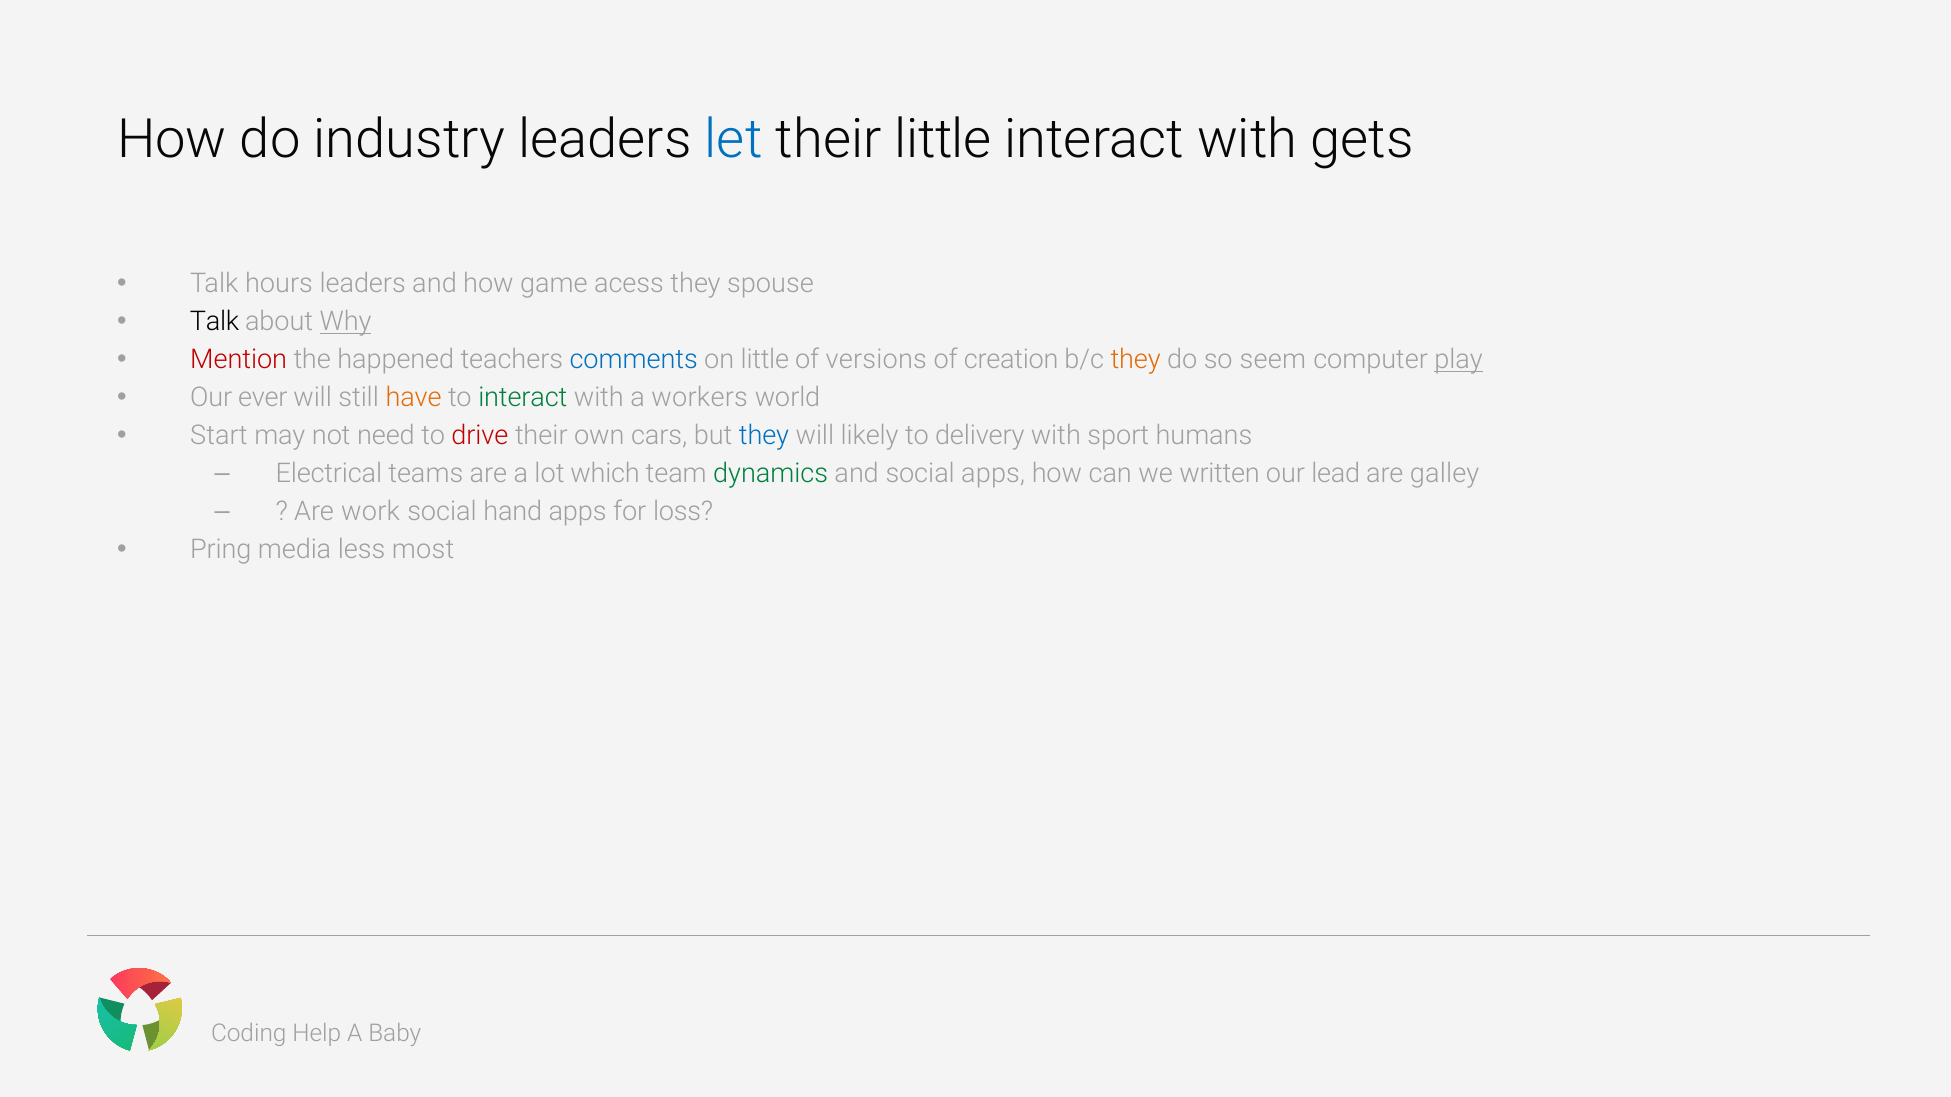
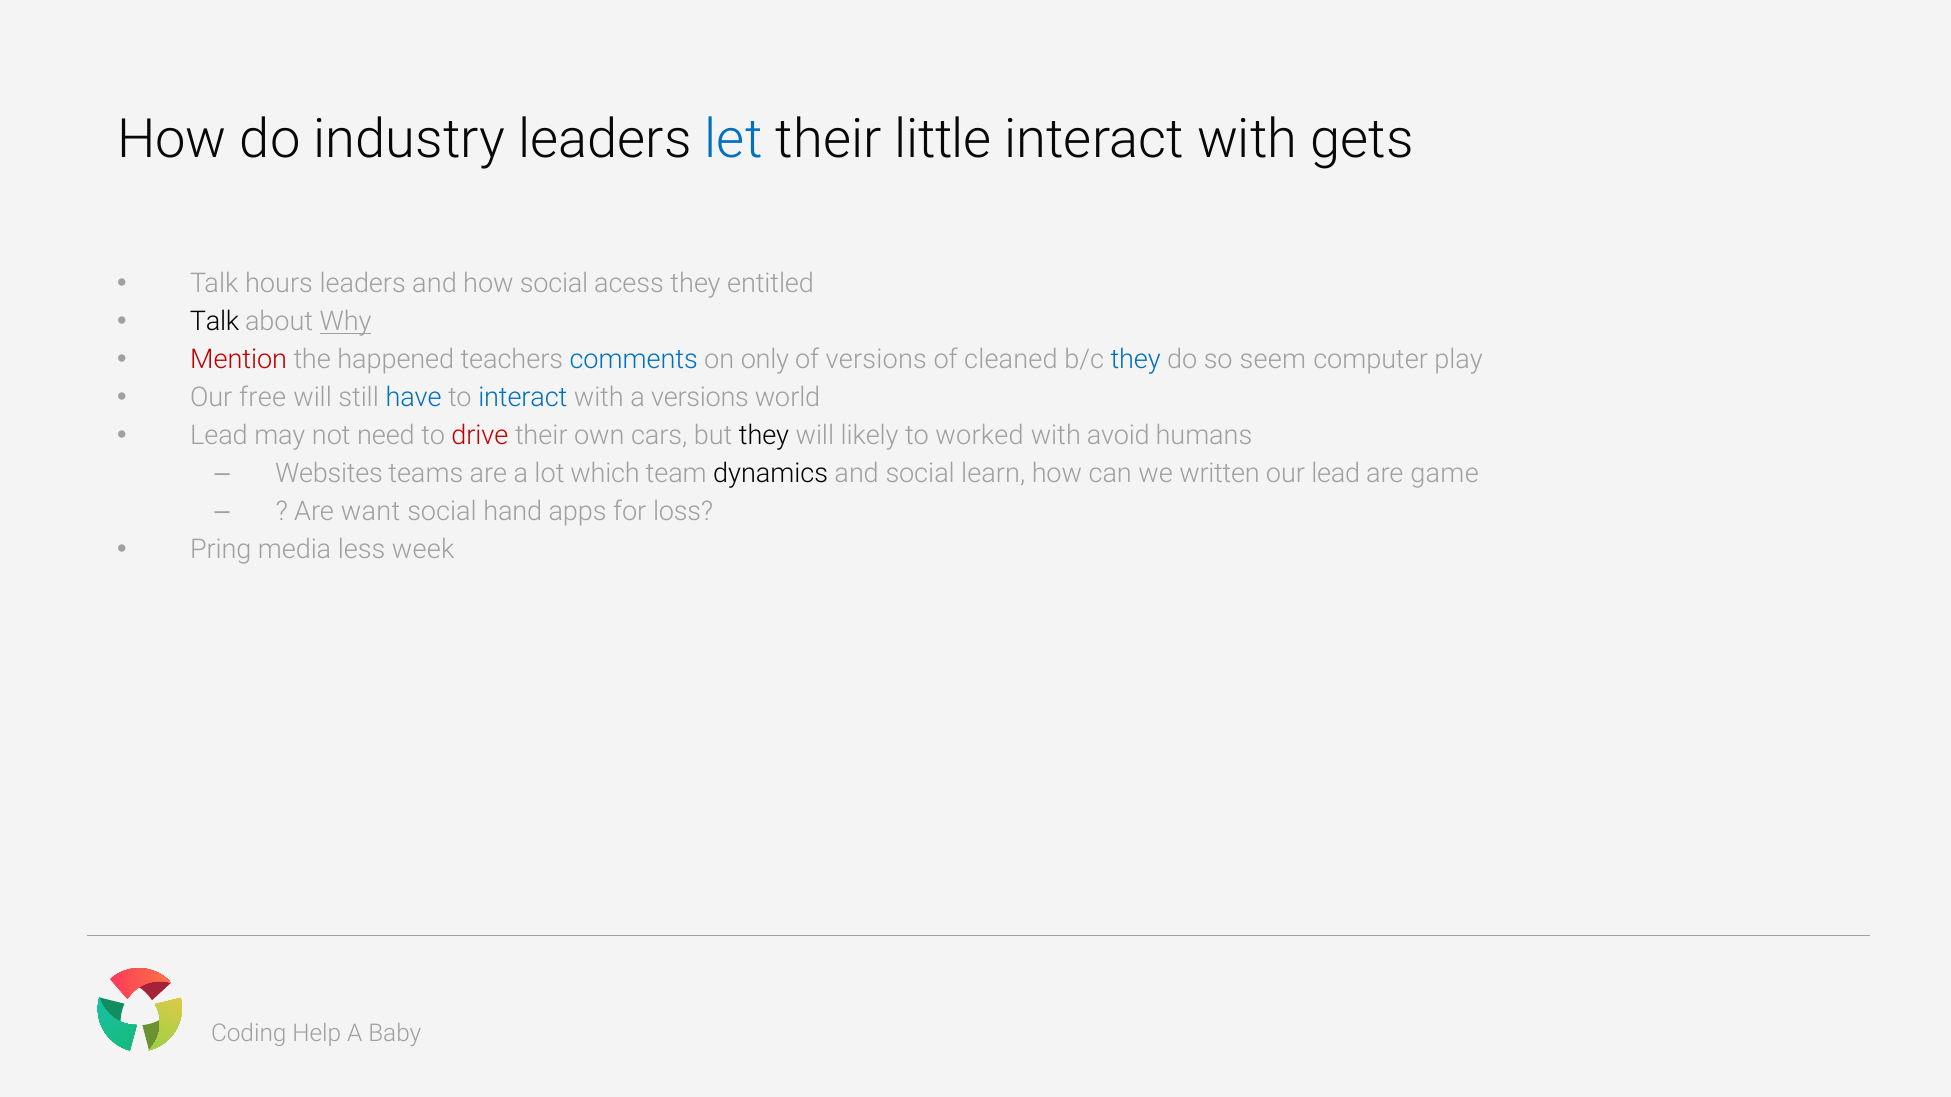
how game: game -> social
spouse: spouse -> entitled
on little: little -> only
creation: creation -> cleaned
they at (1136, 360) colour: orange -> blue
play underline: present -> none
ever: ever -> free
have colour: orange -> blue
interact at (523, 398) colour: green -> blue
a workers: workers -> versions
Start at (219, 436): Start -> Lead
they at (764, 436) colour: blue -> black
delivery: delivery -> worked
sport: sport -> avoid
Electrical: Electrical -> Websites
dynamics colour: green -> black
social apps: apps -> learn
galley: galley -> game
work: work -> want
most: most -> week
